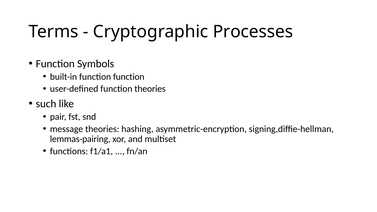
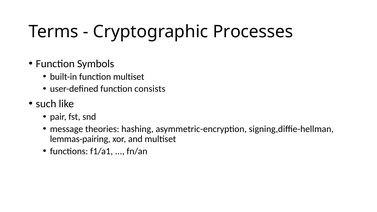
function function: function -> multiset
function theories: theories -> consists
